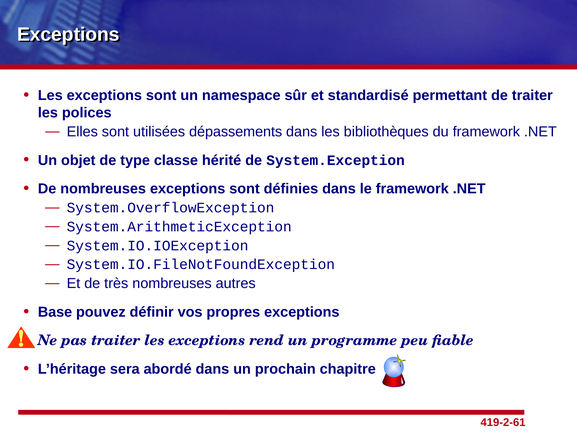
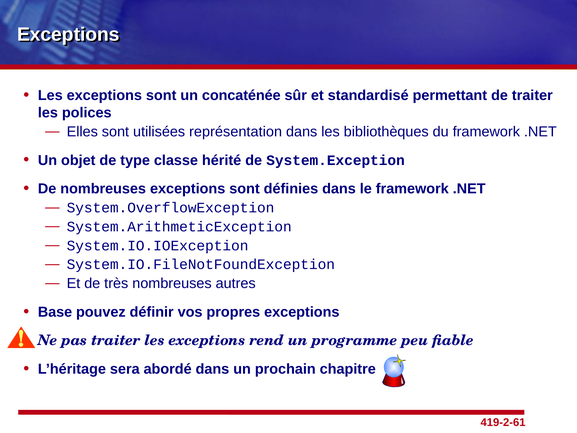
namespace: namespace -> concaténée
dépassements: dépassements -> représentation
